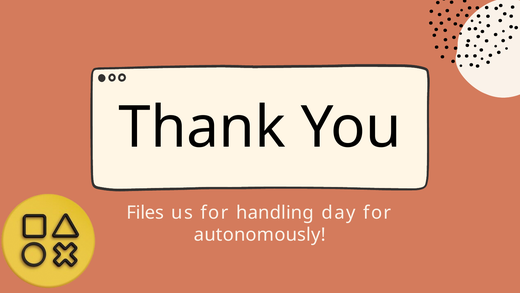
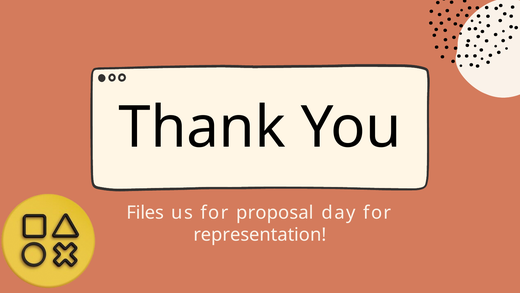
handling: handling -> proposal
autonomously: autonomously -> representation
